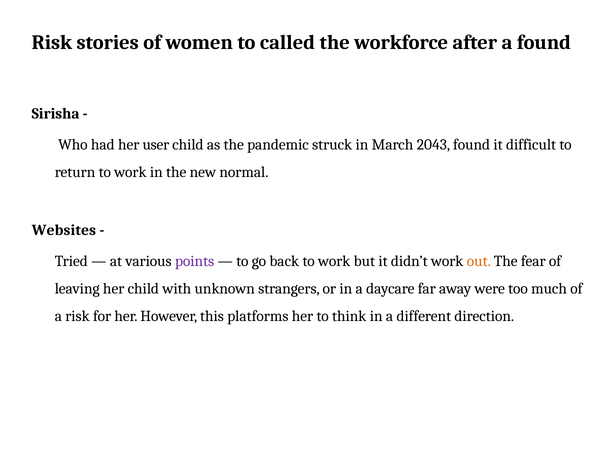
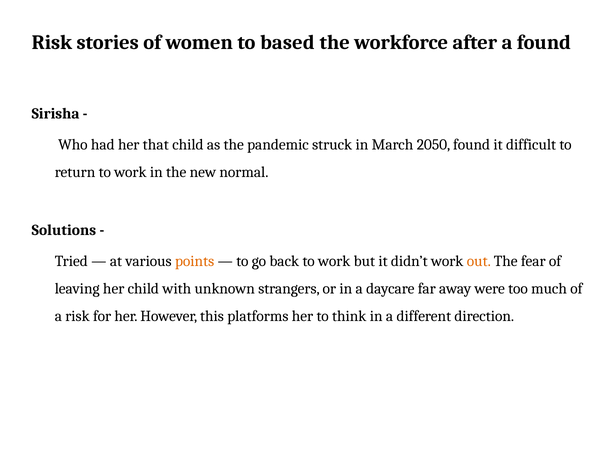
called: called -> based
user: user -> that
2043: 2043 -> 2050
Websites: Websites -> Solutions
points colour: purple -> orange
